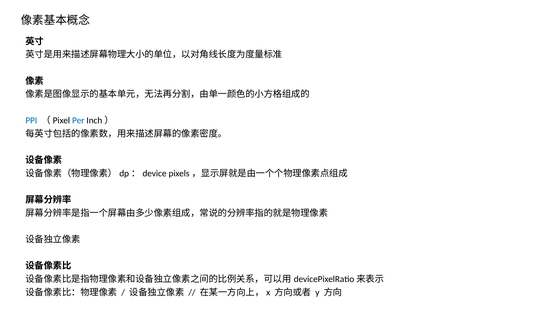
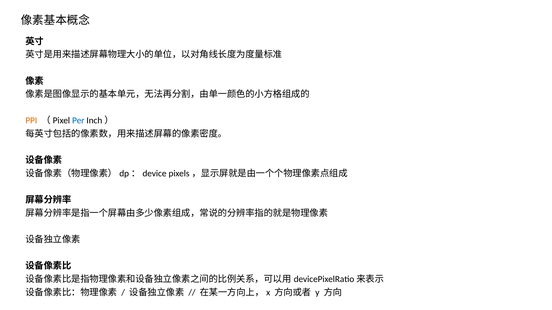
PPI colour: blue -> orange
